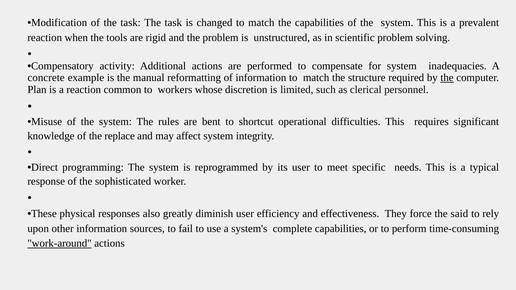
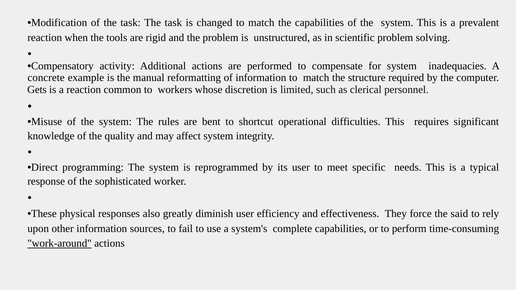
the at (447, 78) underline: present -> none
Plan: Plan -> Gets
replace: replace -> quality
